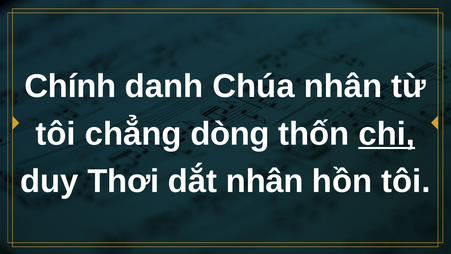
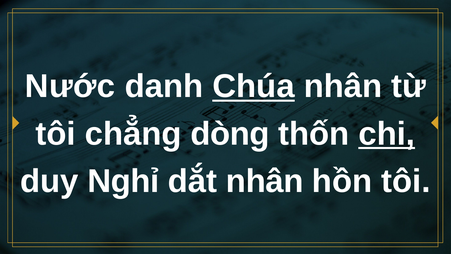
Chính: Chính -> Nước
Chúa underline: none -> present
Thơi: Thơi -> Nghỉ
